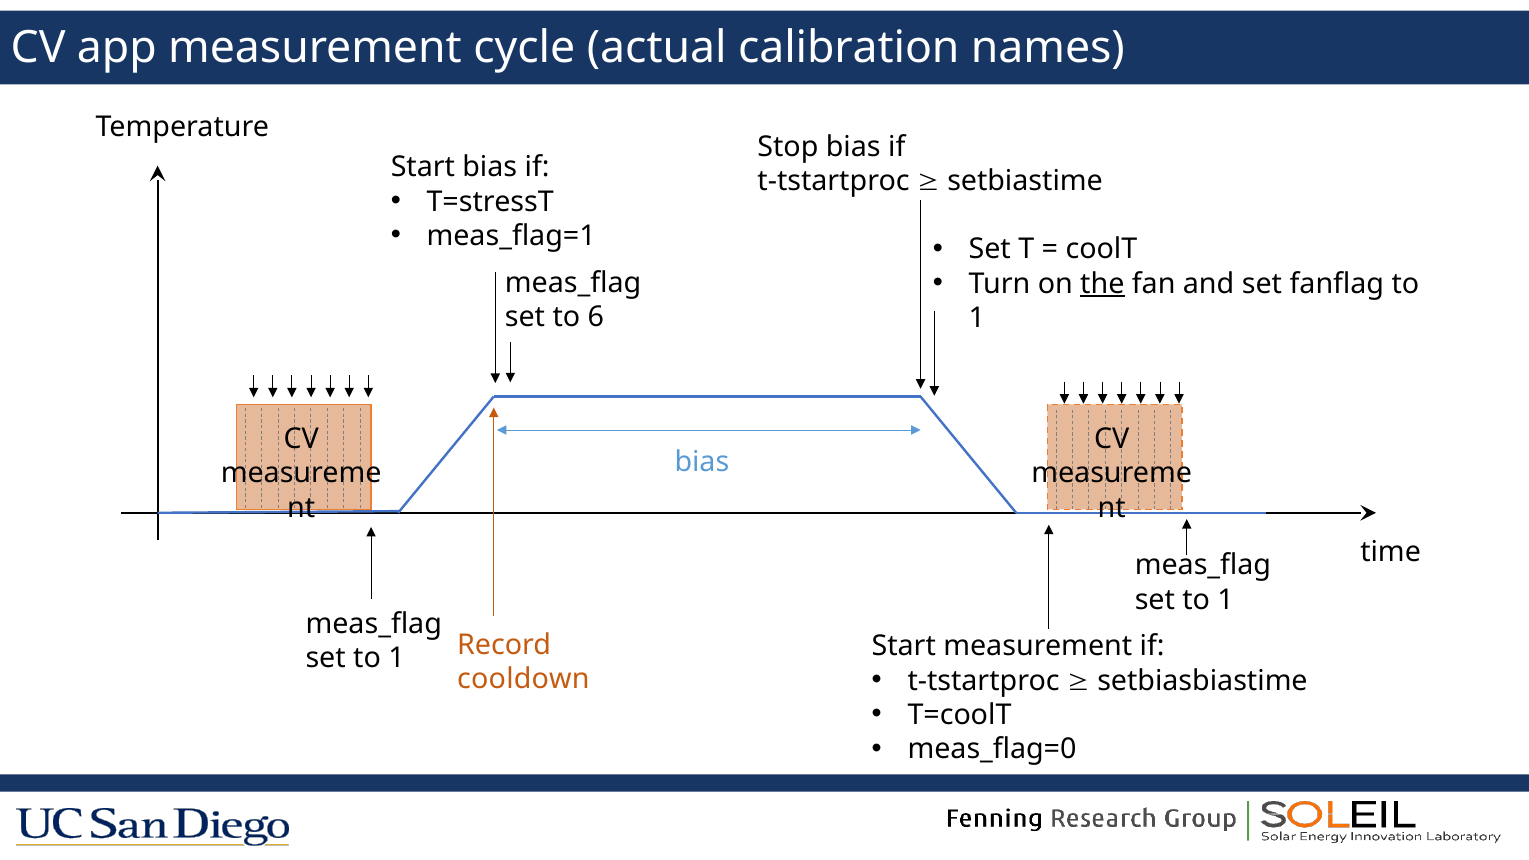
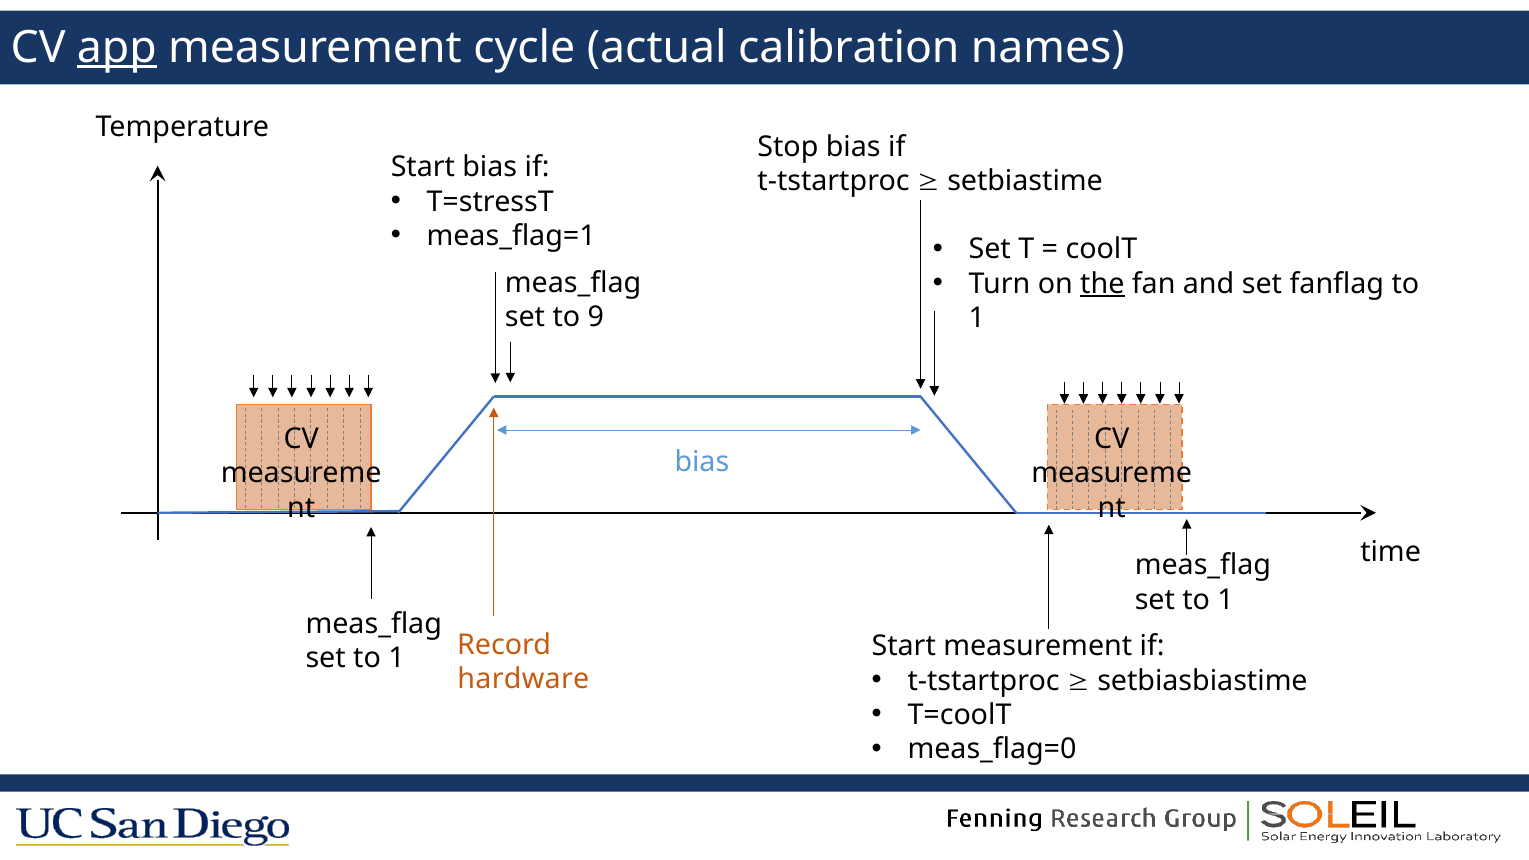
app underline: none -> present
6: 6 -> 9
cooldown: cooldown -> hardware
